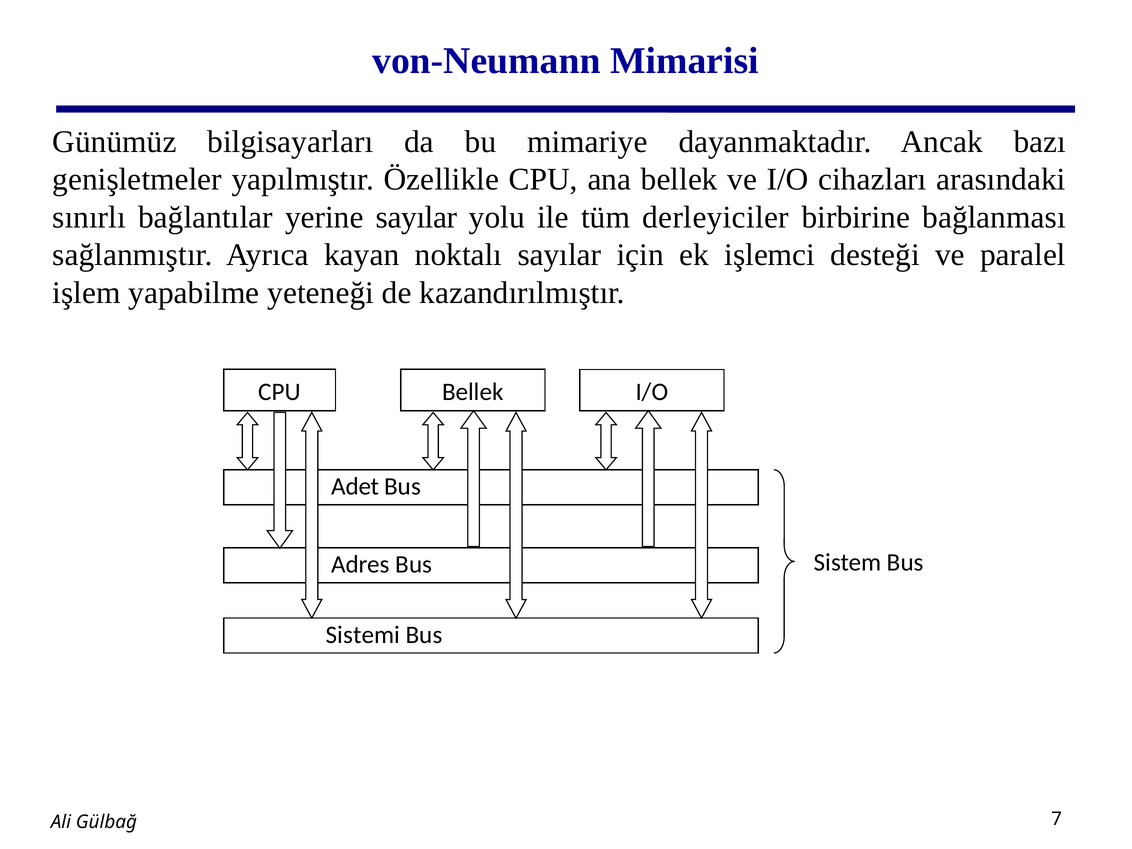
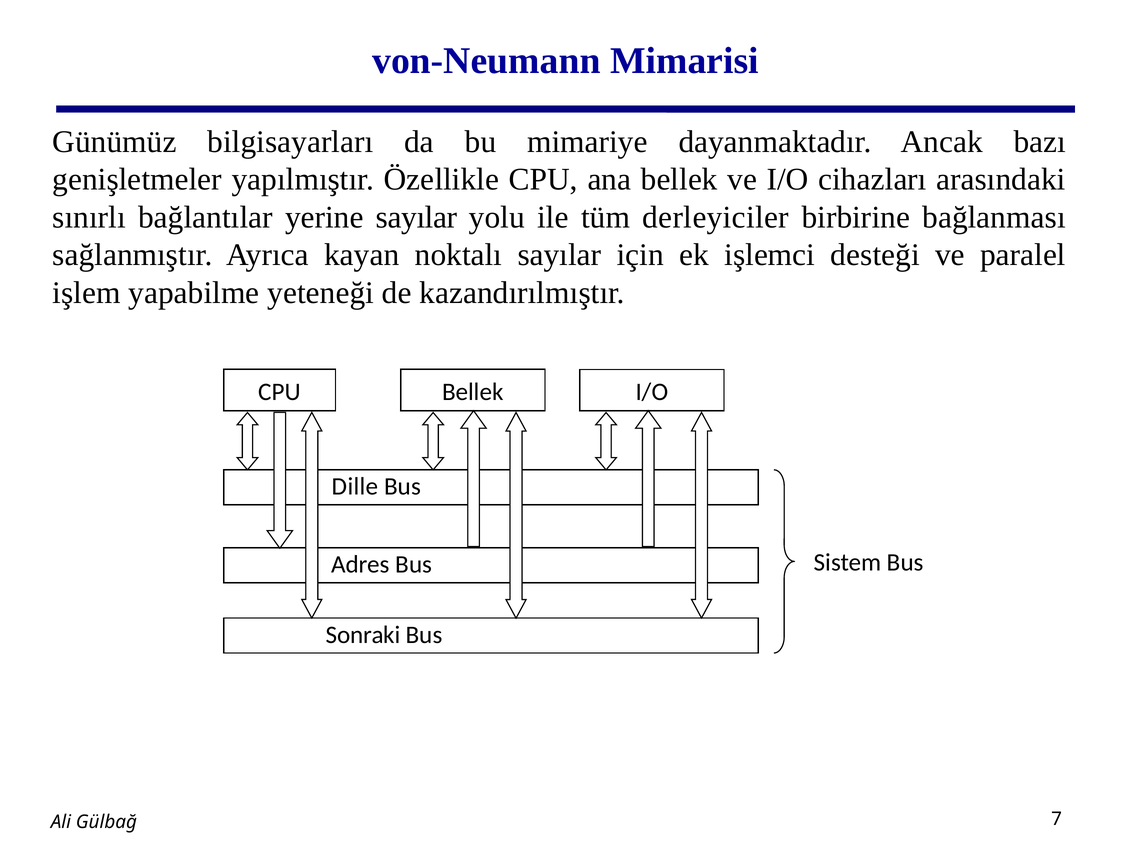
Adet: Adet -> Dille
Sistemi: Sistemi -> Sonraki
